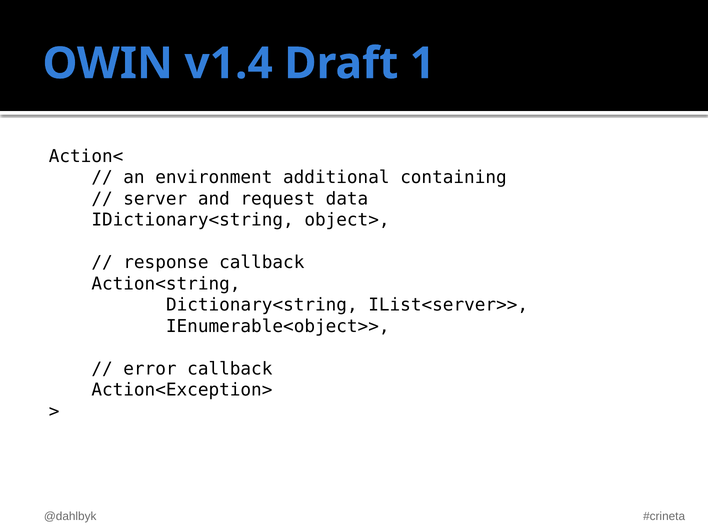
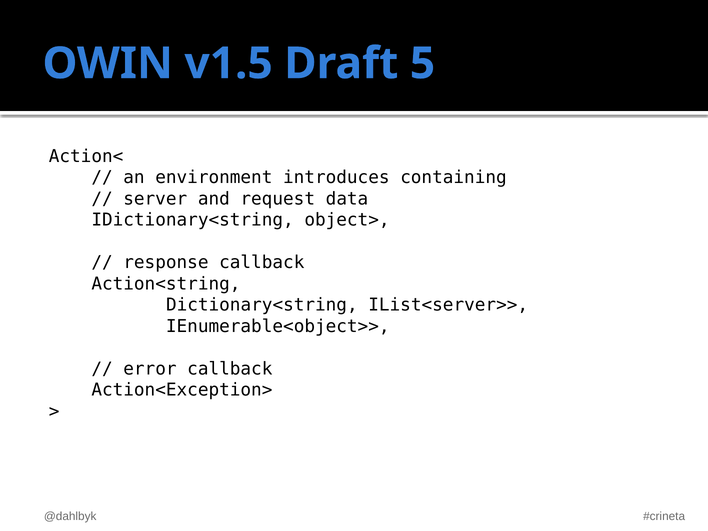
v1.4: v1.4 -> v1.5
1: 1 -> 5
additional: additional -> introduces
